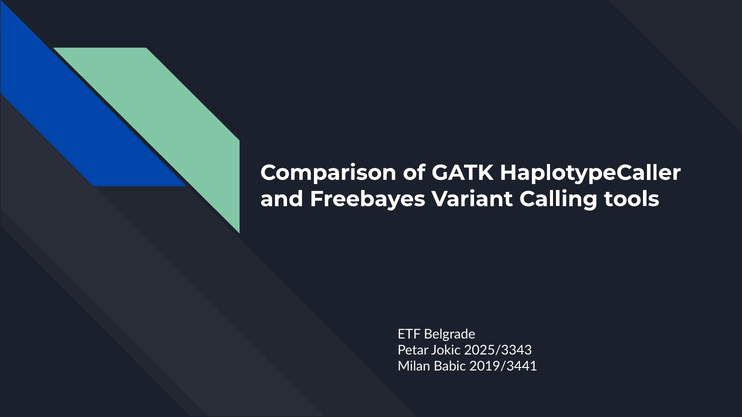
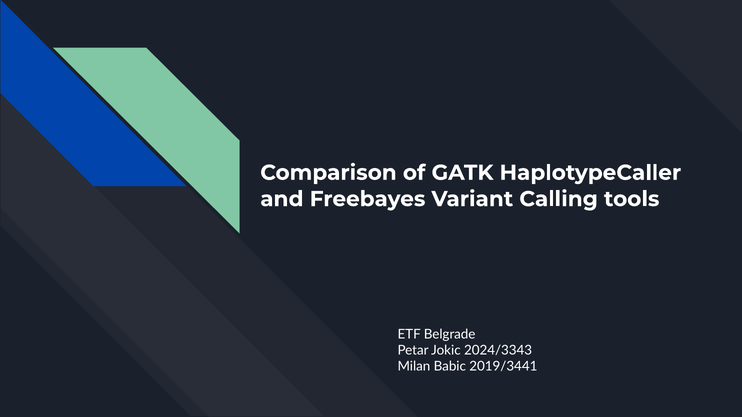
2025/3343: 2025/3343 -> 2024/3343
